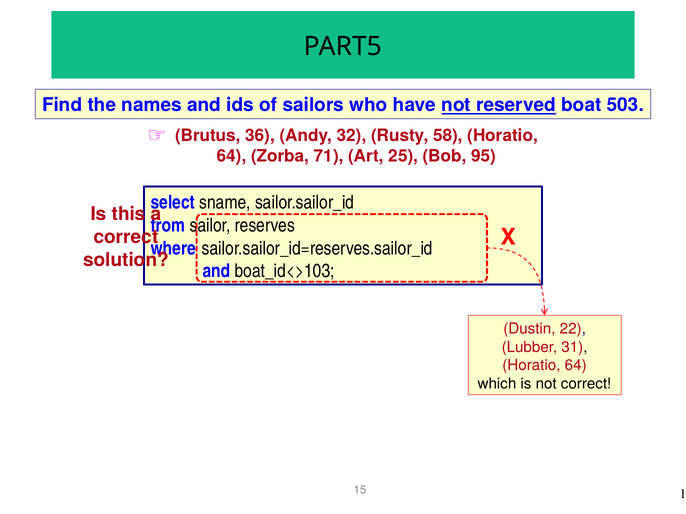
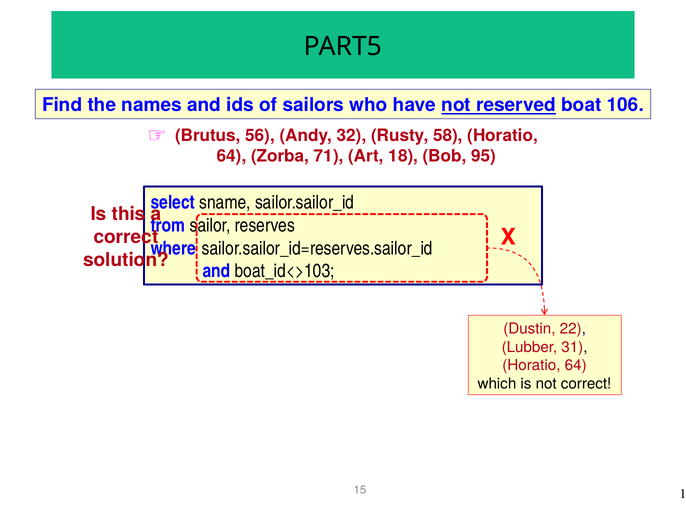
503: 503 -> 106
36: 36 -> 56
25: 25 -> 18
